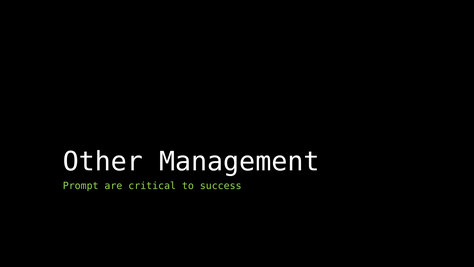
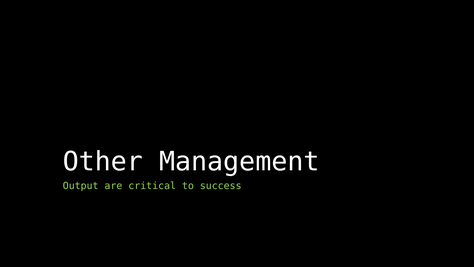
Prompt: Prompt -> Output
